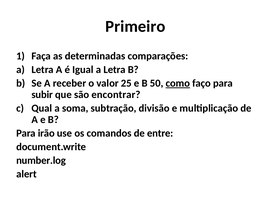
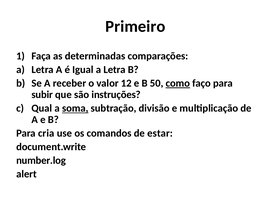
25: 25 -> 12
encontrar: encontrar -> instruções
soma underline: none -> present
irão: irão -> cria
entre: entre -> estar
